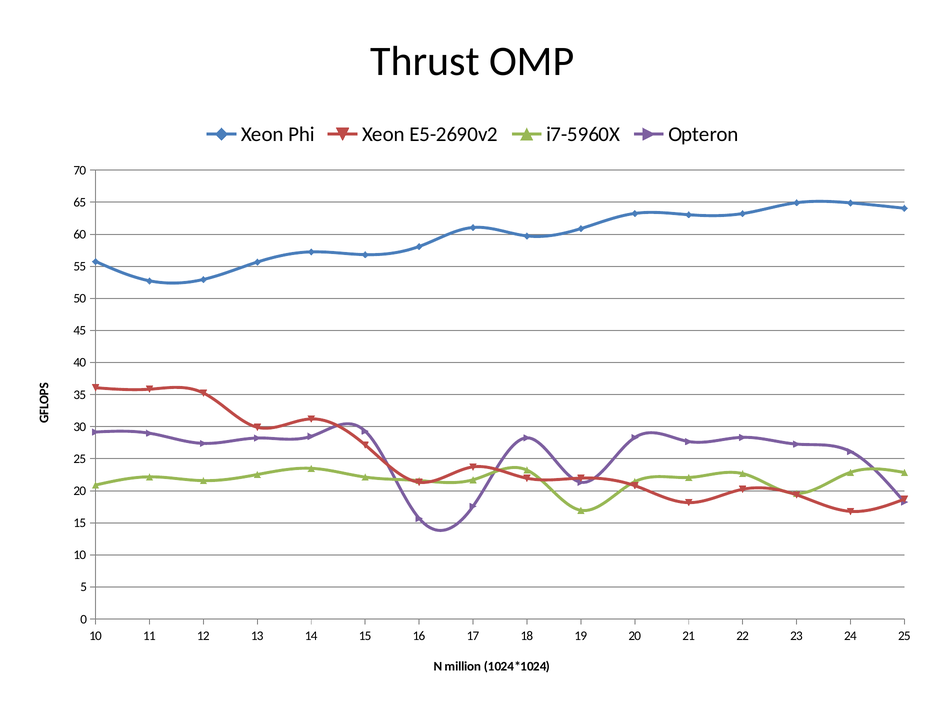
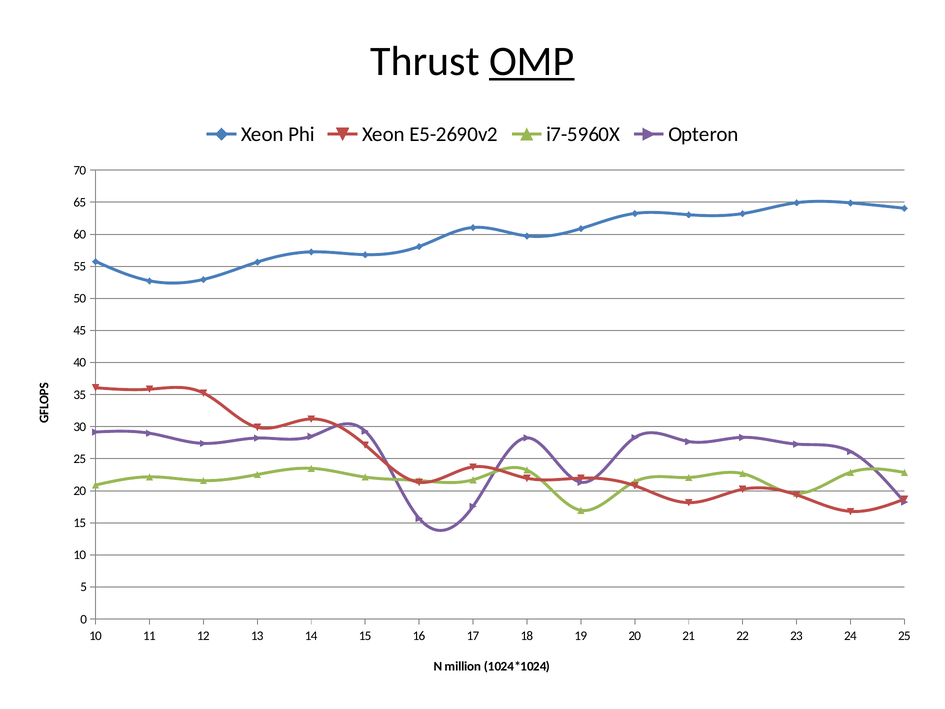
OMP underline: none -> present
